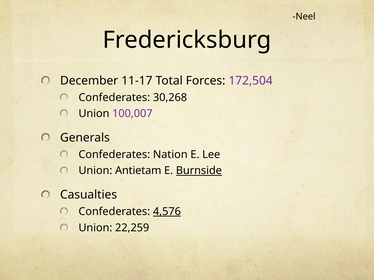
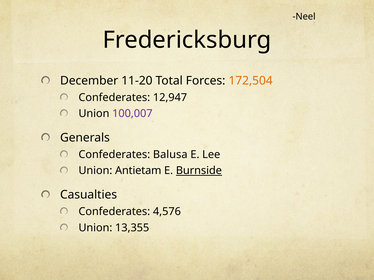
11-17: 11-17 -> 11-20
172,504 colour: purple -> orange
30,268: 30,268 -> 12,947
Nation: Nation -> Balusa
4,576 underline: present -> none
22,259: 22,259 -> 13,355
